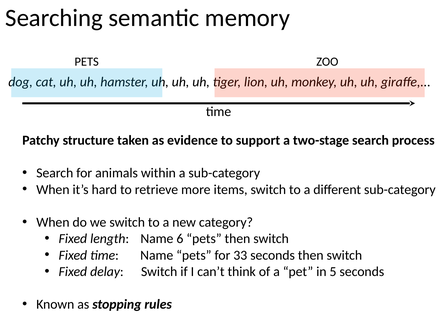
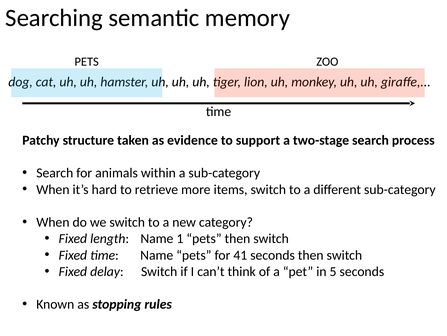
6: 6 -> 1
33: 33 -> 41
